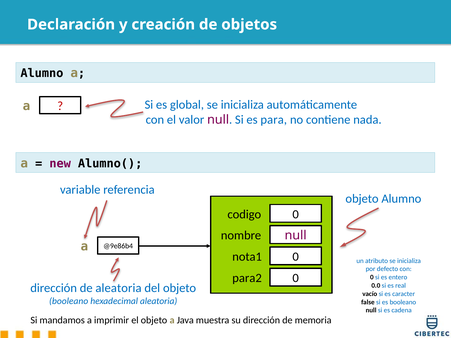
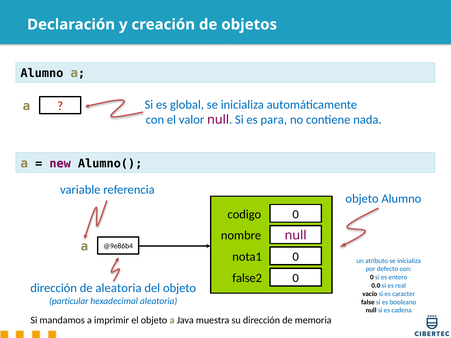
para2: para2 -> false2
booleano at (69, 301): booleano -> particular
